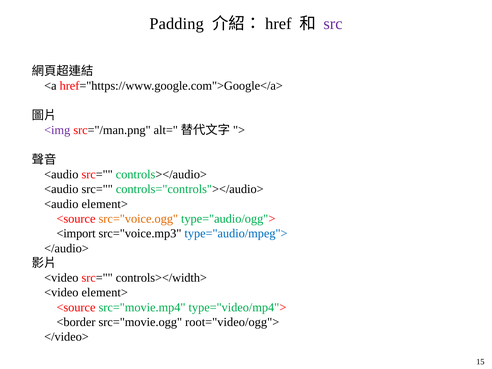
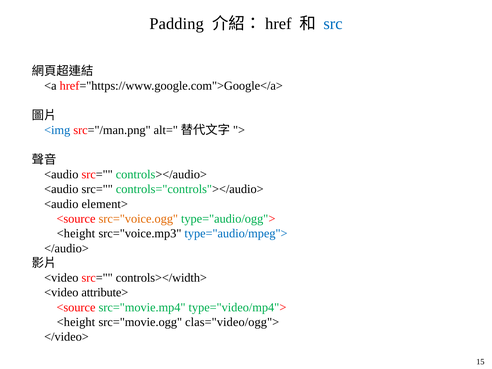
src colour: purple -> blue
<img colour: purple -> blue
<import at (76, 234): <import -> <height
<video element>: element> -> attribute>
<border at (76, 322): <border -> <height
root="video/ogg">: root="video/ogg"> -> clas="video/ogg">
